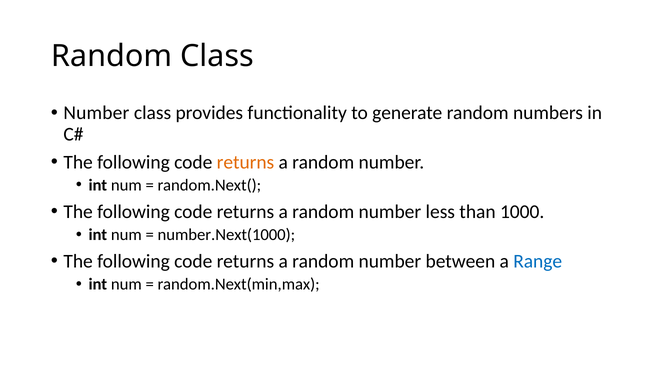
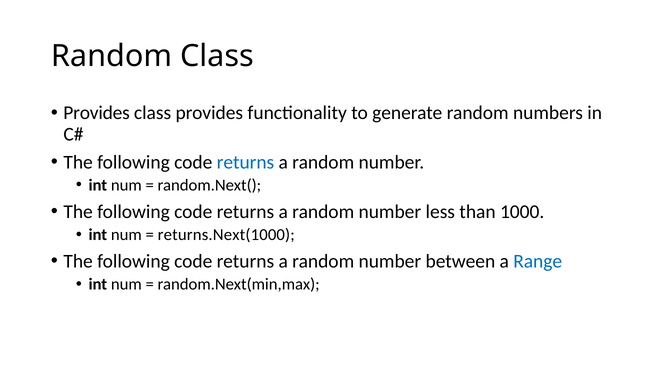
Number at (96, 113): Number -> Provides
returns at (245, 162) colour: orange -> blue
number.Next(1000: number.Next(1000 -> returns.Next(1000
